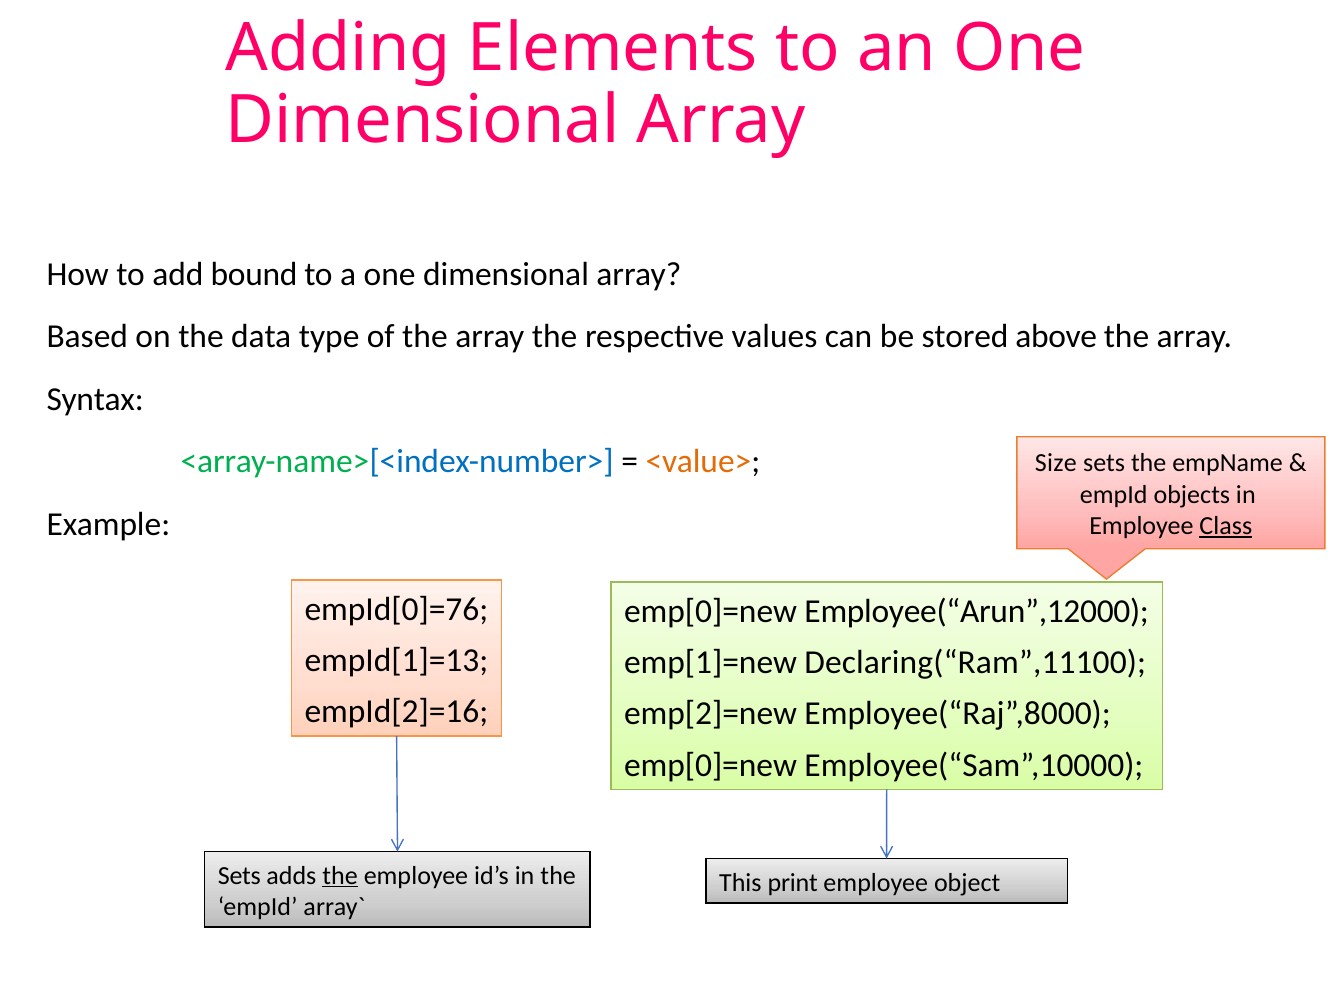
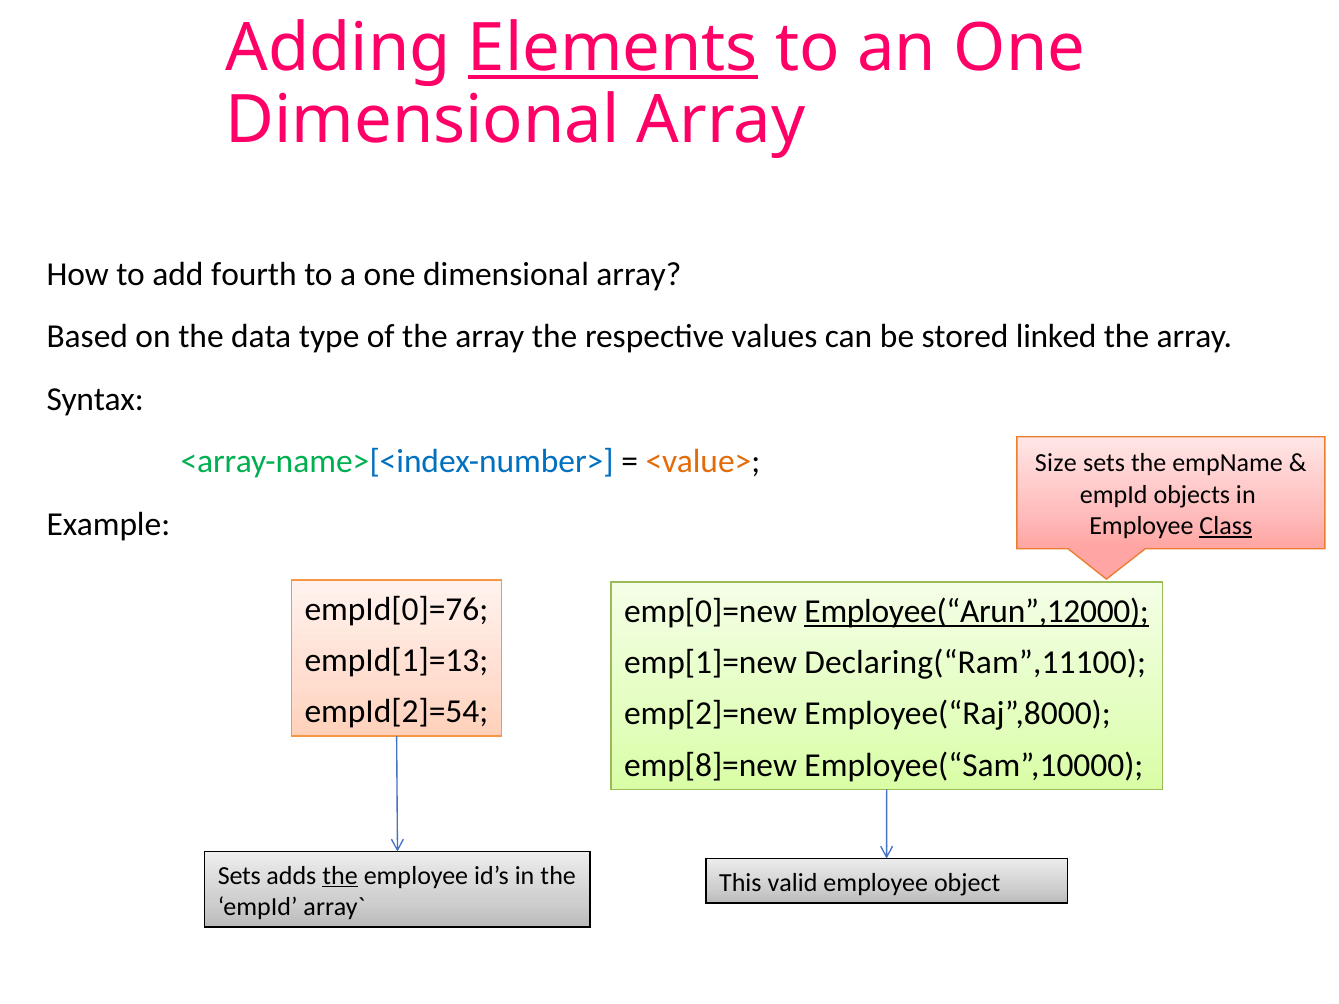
Elements underline: none -> present
bound: bound -> fourth
above: above -> linked
Employee(“Arun”,12000 underline: none -> present
empId[2]=16: empId[2]=16 -> empId[2]=54
emp[0]=new at (711, 765): emp[0]=new -> emp[8]=new
print: print -> valid
